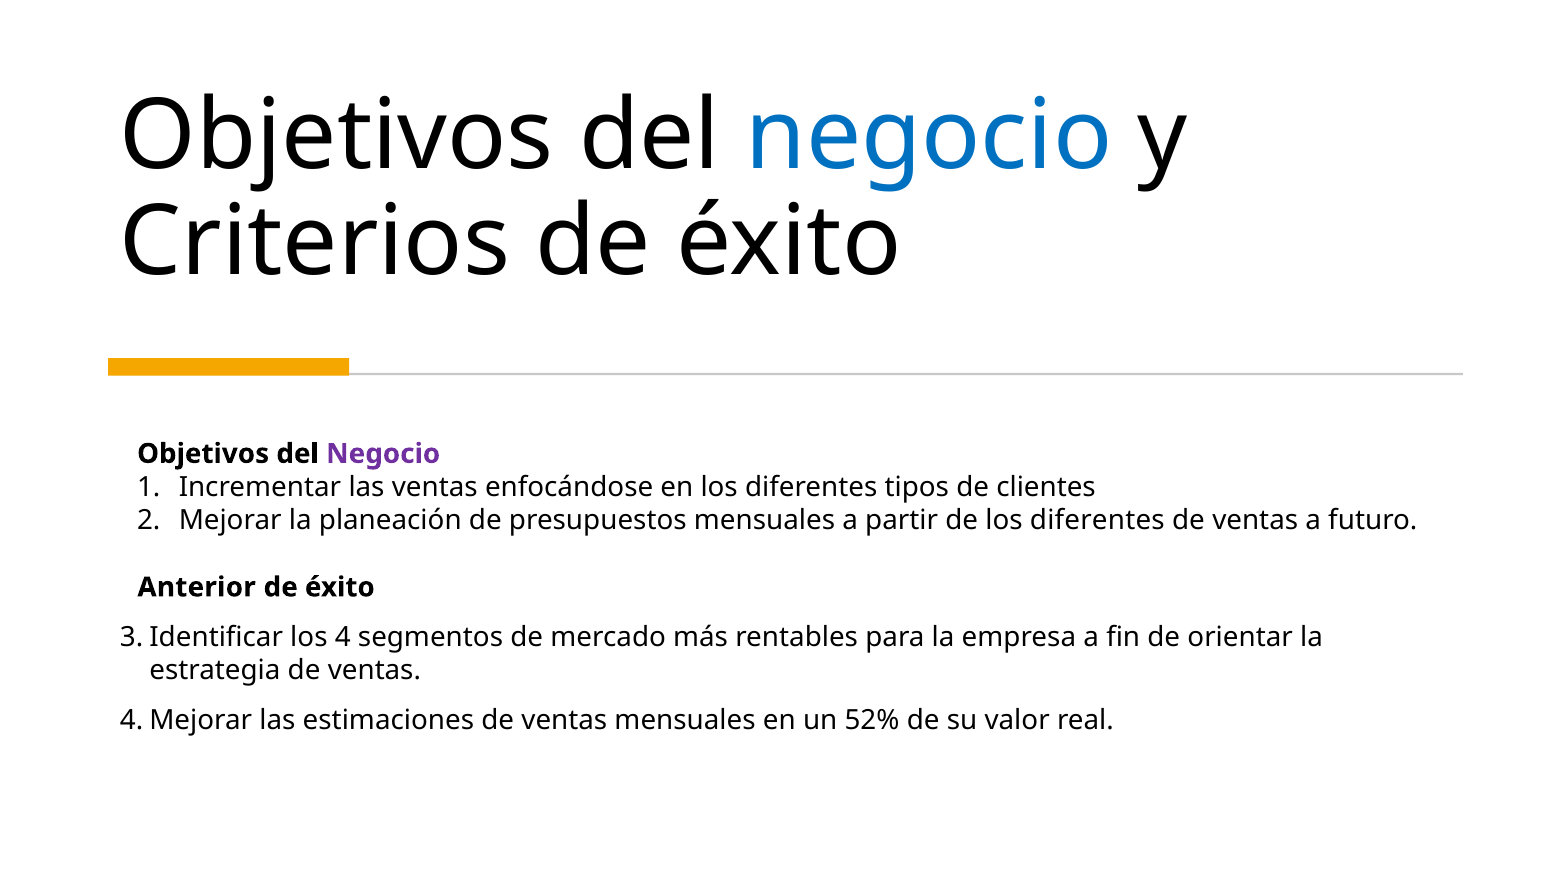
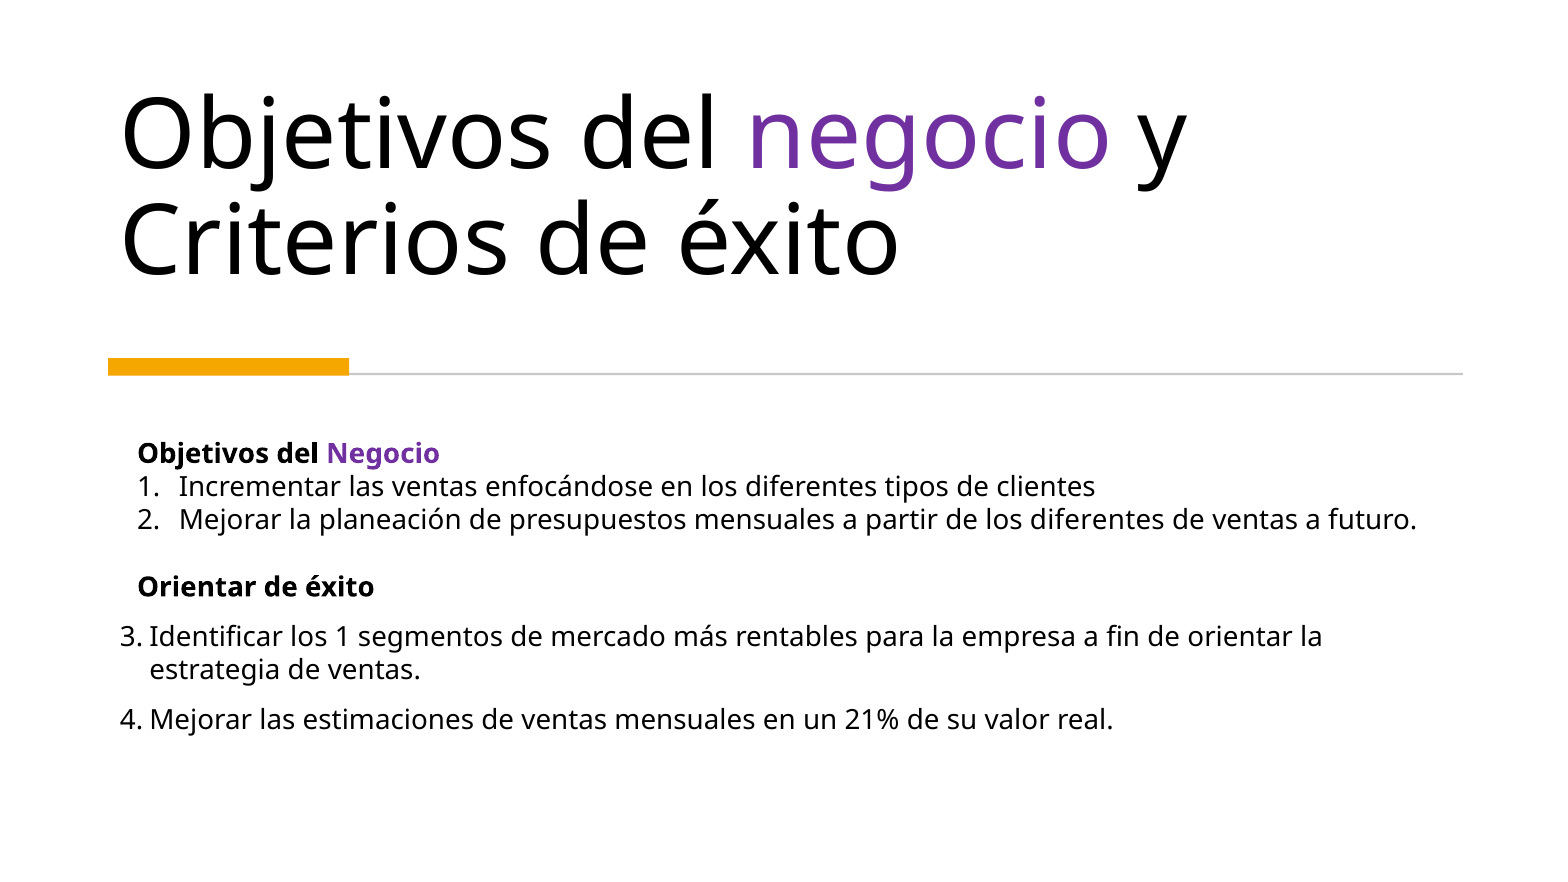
negocio at (929, 136) colour: blue -> purple
Anterior at (197, 587): Anterior -> Orientar
los 4: 4 -> 1
52%: 52% -> 21%
